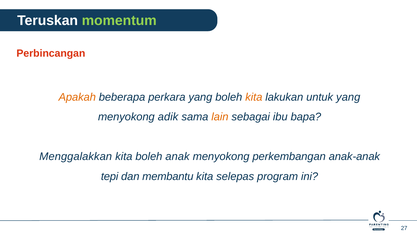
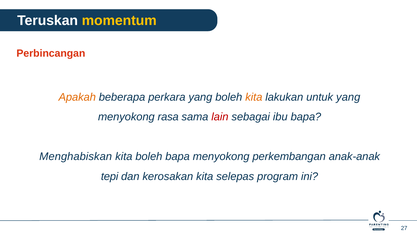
momentum colour: light green -> yellow
adik: adik -> rasa
lain colour: orange -> red
Menggalakkan: Menggalakkan -> Menghabiskan
boleh anak: anak -> bapa
membantu: membantu -> kerosakan
